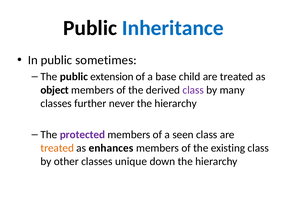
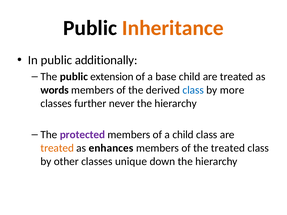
Inheritance colour: blue -> orange
sometimes: sometimes -> additionally
object: object -> words
class at (193, 90) colour: purple -> blue
many: many -> more
a seen: seen -> child
the existing: existing -> treated
